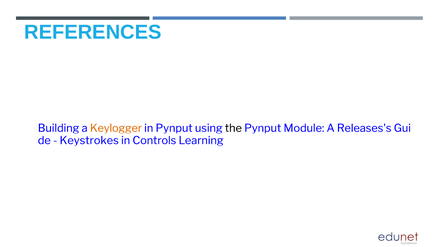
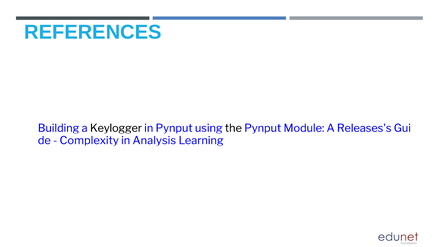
Keylogger colour: orange -> black
Keystrokes: Keystrokes -> Complexity
Controls: Controls -> Analysis
